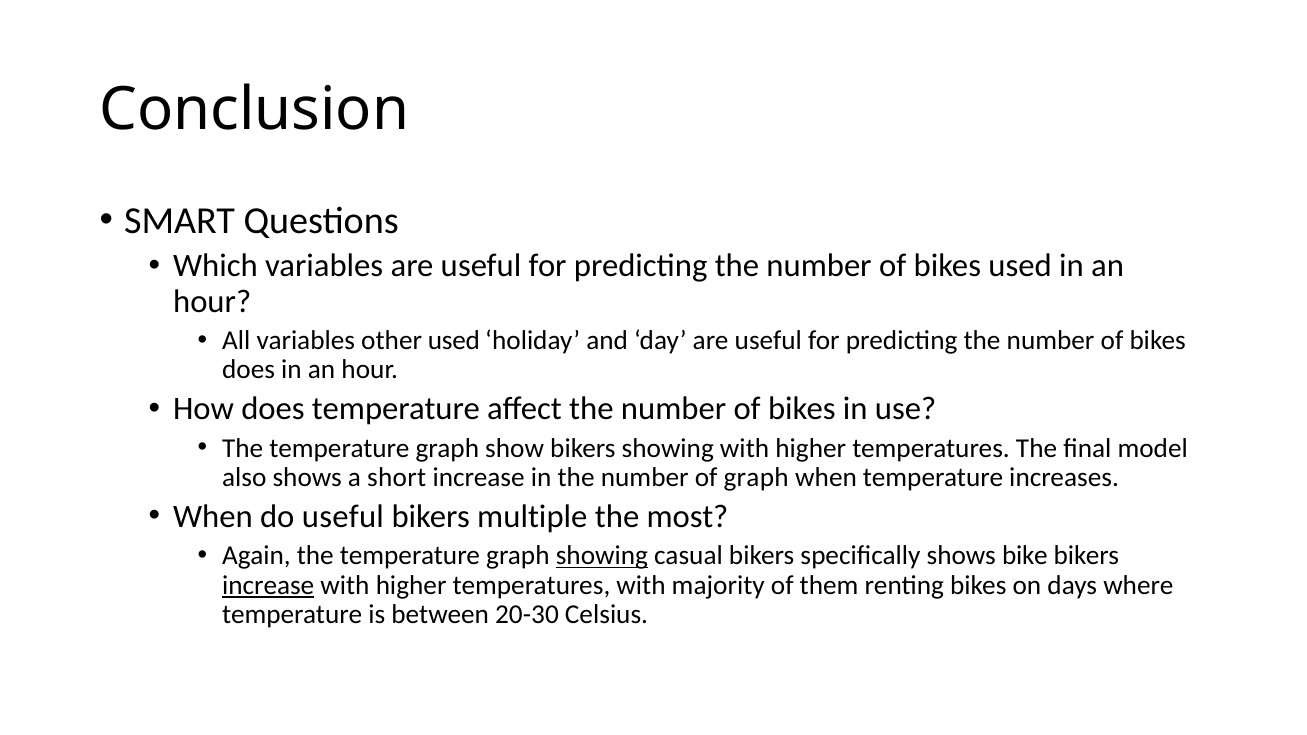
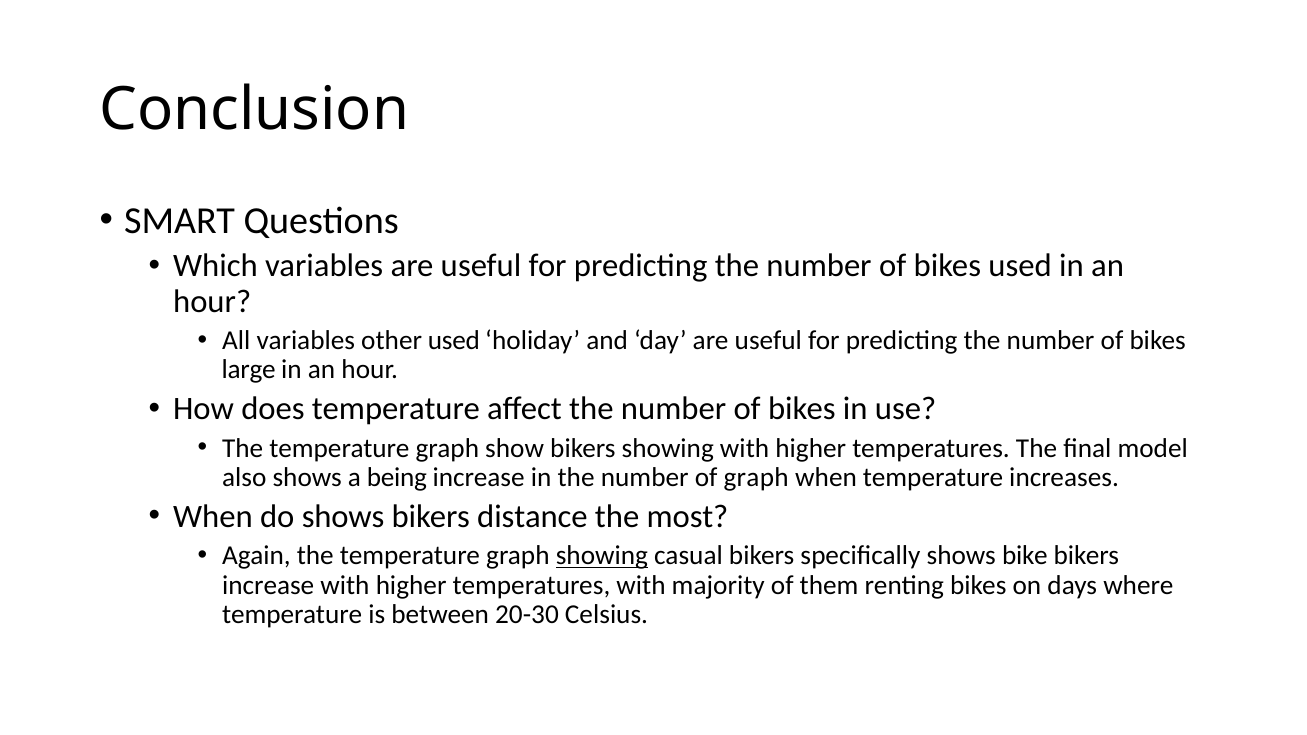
does at (249, 370): does -> large
short: short -> being
do useful: useful -> shows
multiple: multiple -> distance
increase at (268, 585) underline: present -> none
